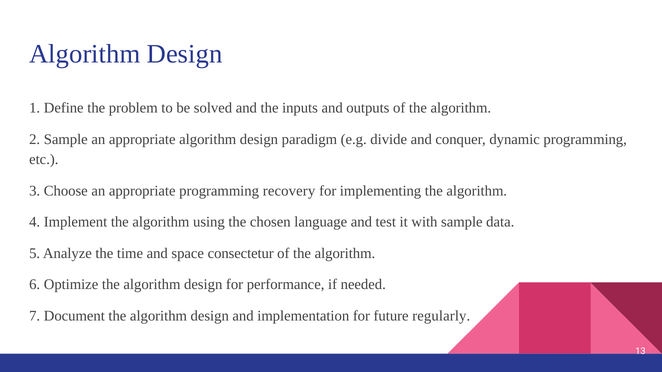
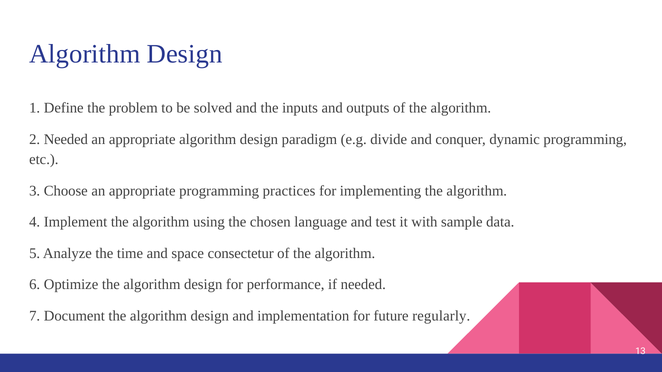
2 Sample: Sample -> Needed
recovery: recovery -> practices
